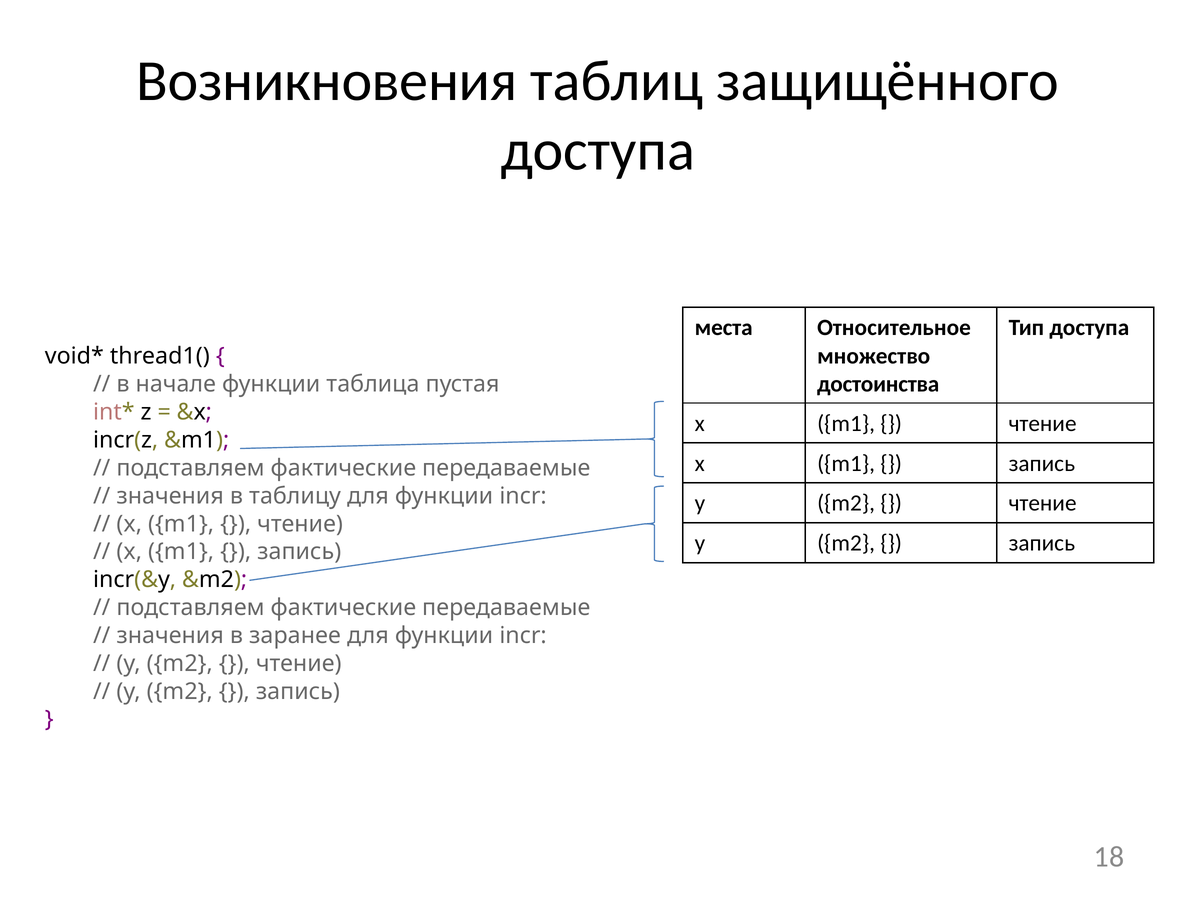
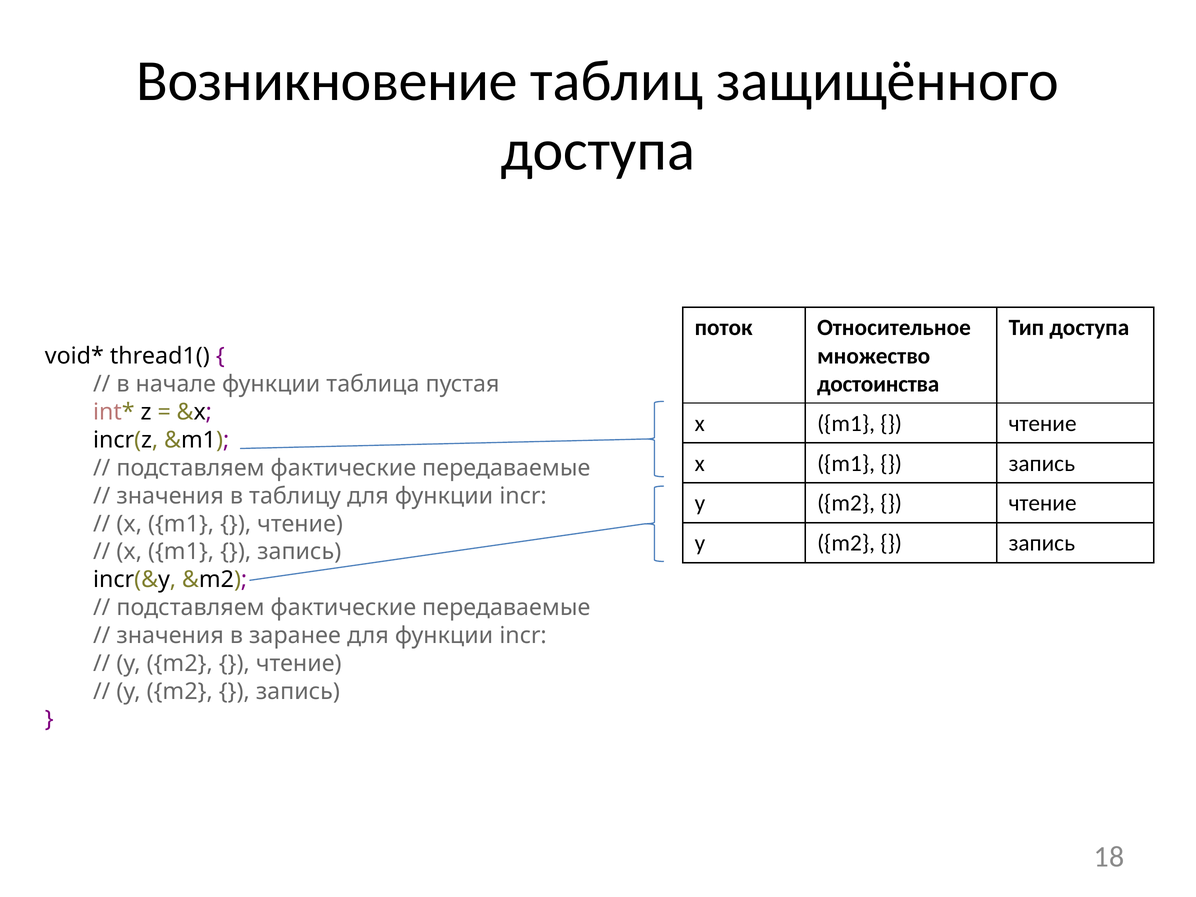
Возникновения: Возникновения -> Возникновение
места: места -> поток
